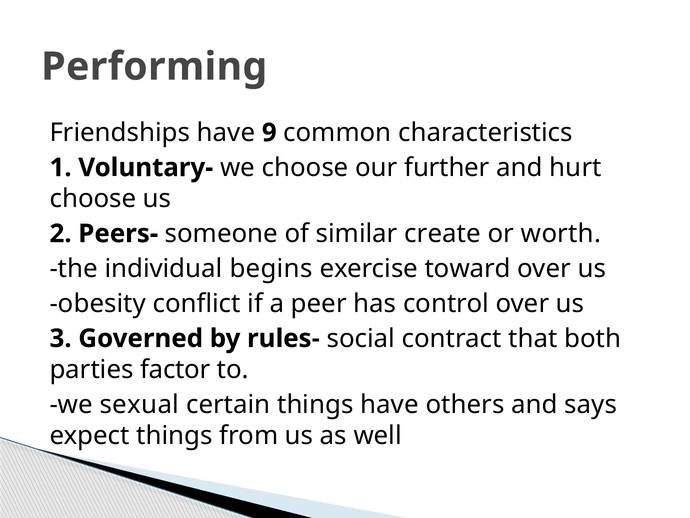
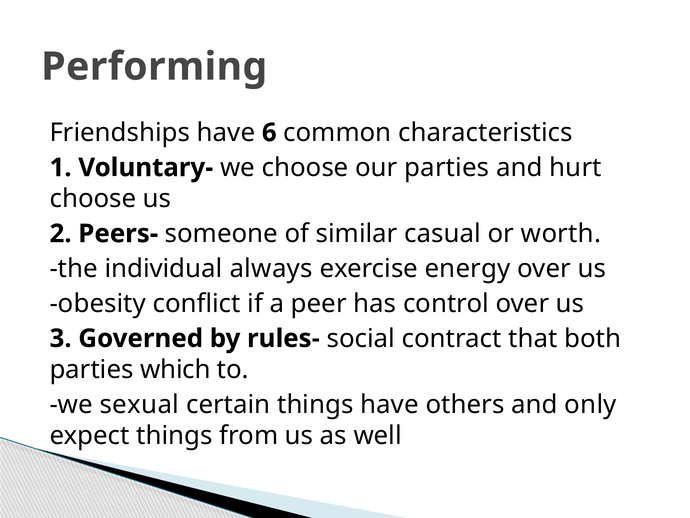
9: 9 -> 6
our further: further -> parties
create: create -> casual
begins: begins -> always
toward: toward -> energy
factor: factor -> which
says: says -> only
